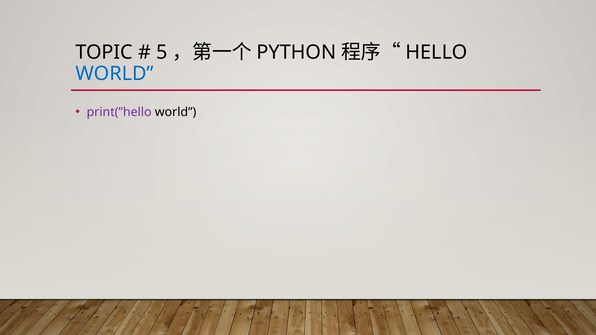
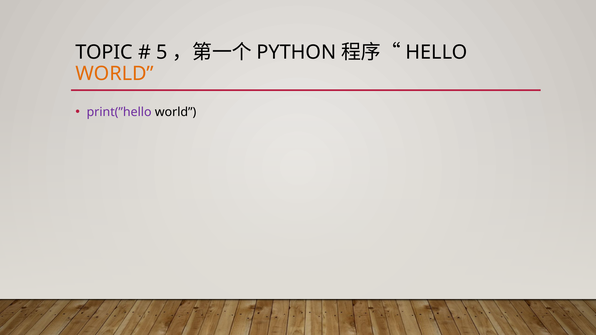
WORLD at (115, 74) colour: blue -> orange
